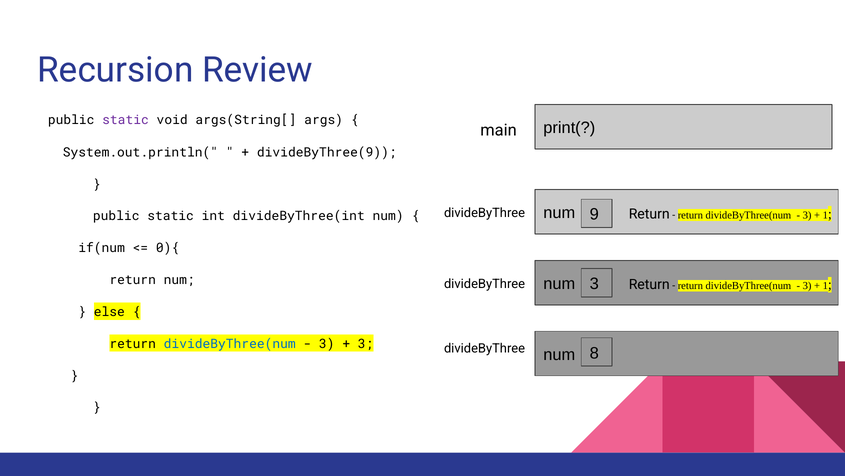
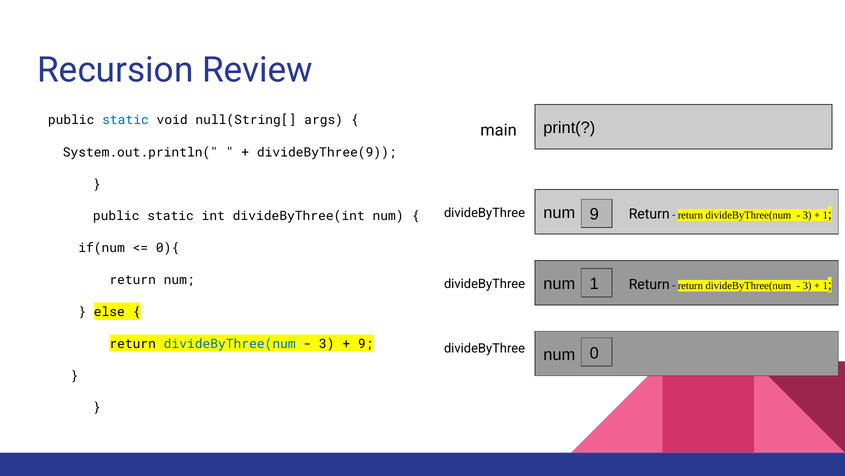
static at (125, 120) colour: purple -> blue
args(String[: args(String[ -> null(String[
num 3: 3 -> 1
3 at (366, 343): 3 -> 9
8: 8 -> 0
